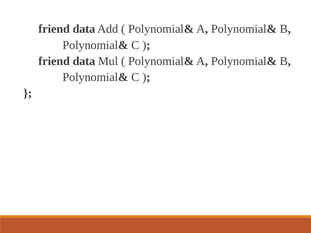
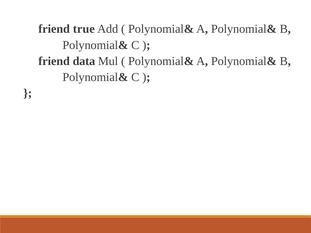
data at (84, 29): data -> true
